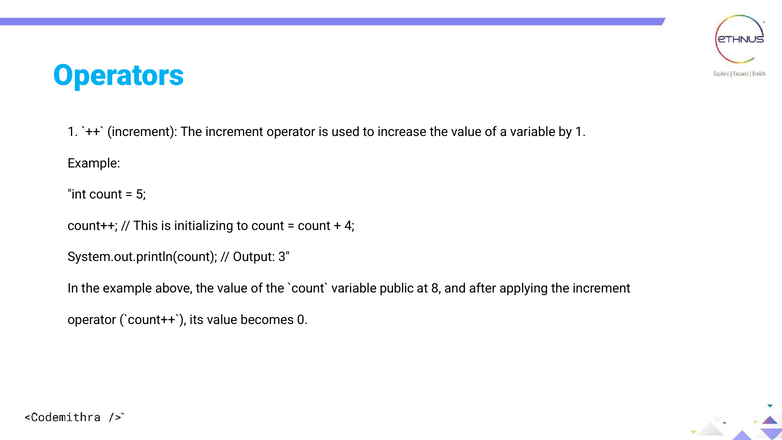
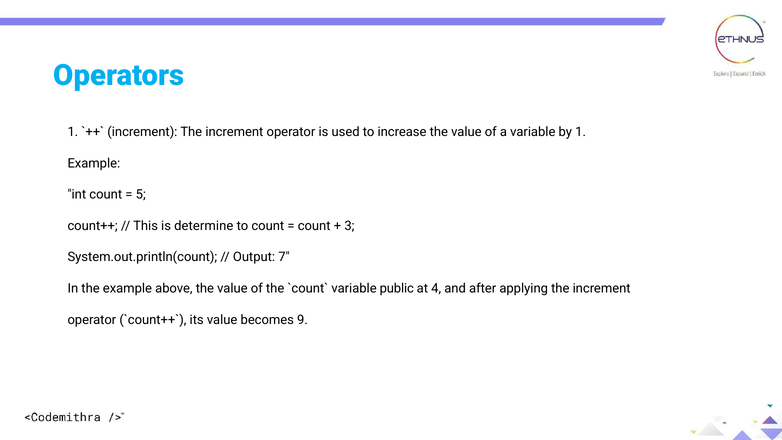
initializing: initializing -> determine
4: 4 -> 3
3: 3 -> 7
8: 8 -> 4
0: 0 -> 9
